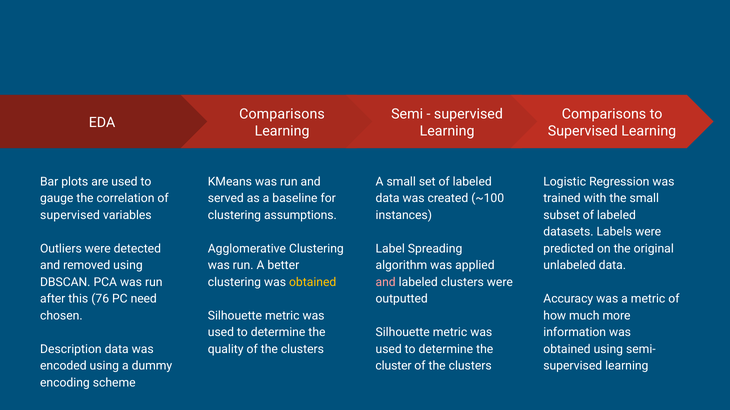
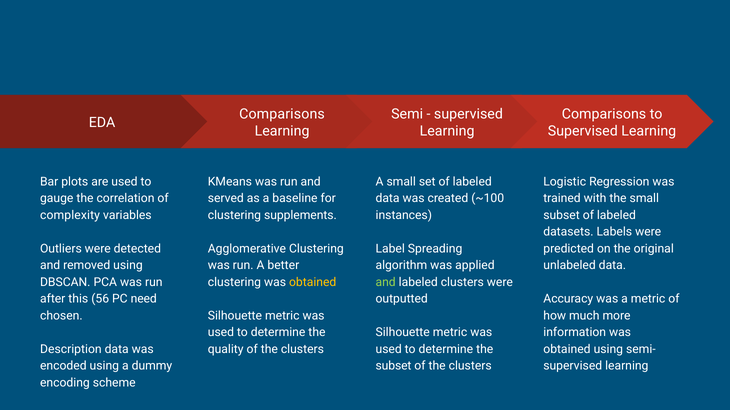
supervised at (70, 215): supervised -> complexity
assumptions: assumptions -> supplements
and at (386, 283) colour: pink -> light green
76: 76 -> 56
cluster at (394, 366): cluster -> subset
